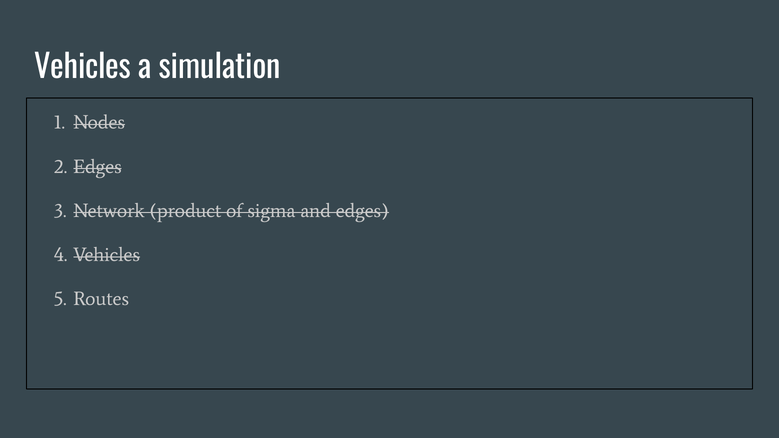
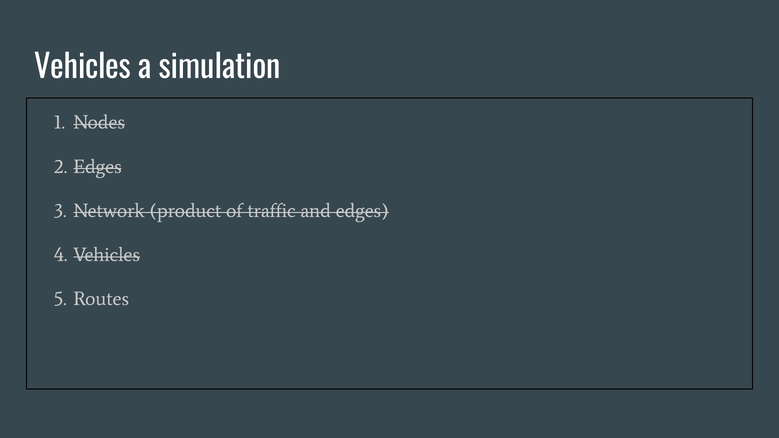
sigma: sigma -> traffic
